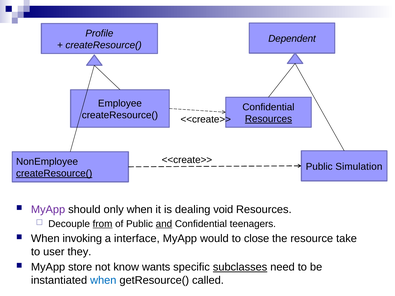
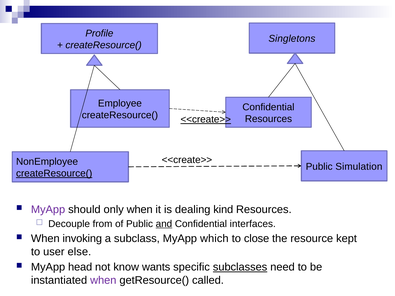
Dependent: Dependent -> Singletons
Resources at (268, 119) underline: present -> none
<<create>> at (206, 120) underline: none -> present
void: void -> kind
from underline: present -> none
teenagers: teenagers -> interfaces
interface: interface -> subclass
would: would -> which
take: take -> kept
they: they -> else
store: store -> head
when at (103, 281) colour: blue -> purple
